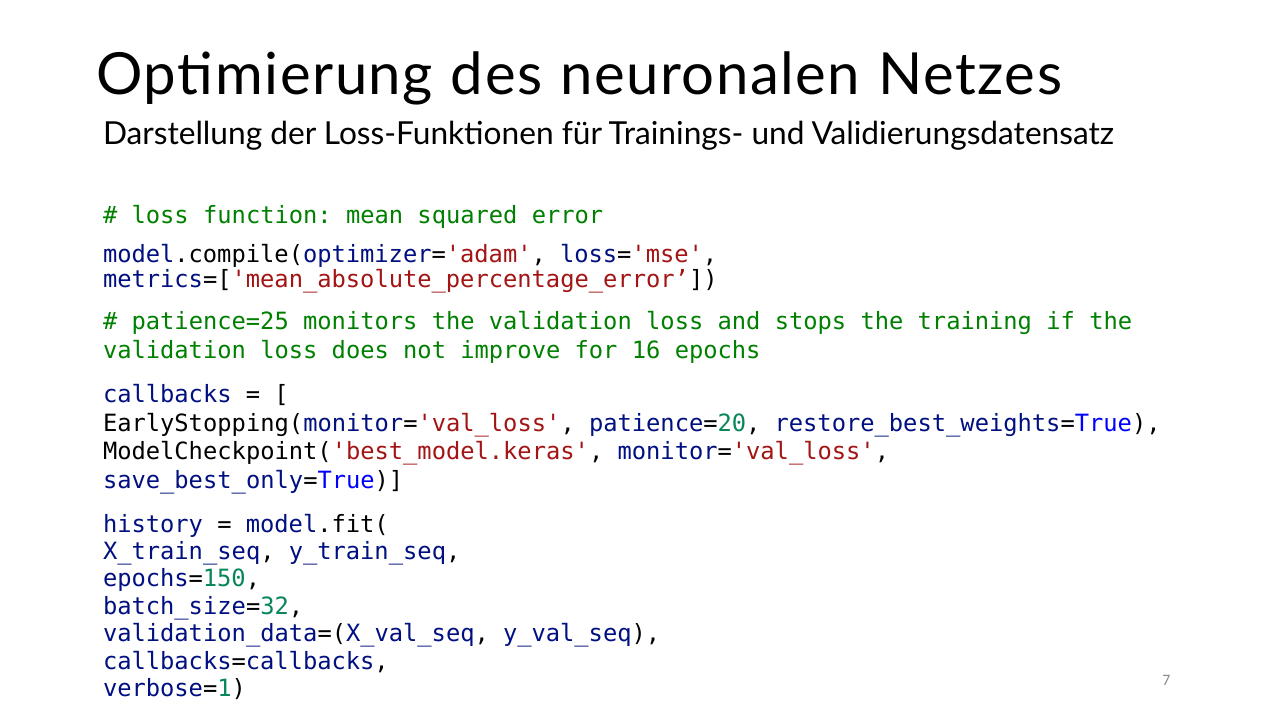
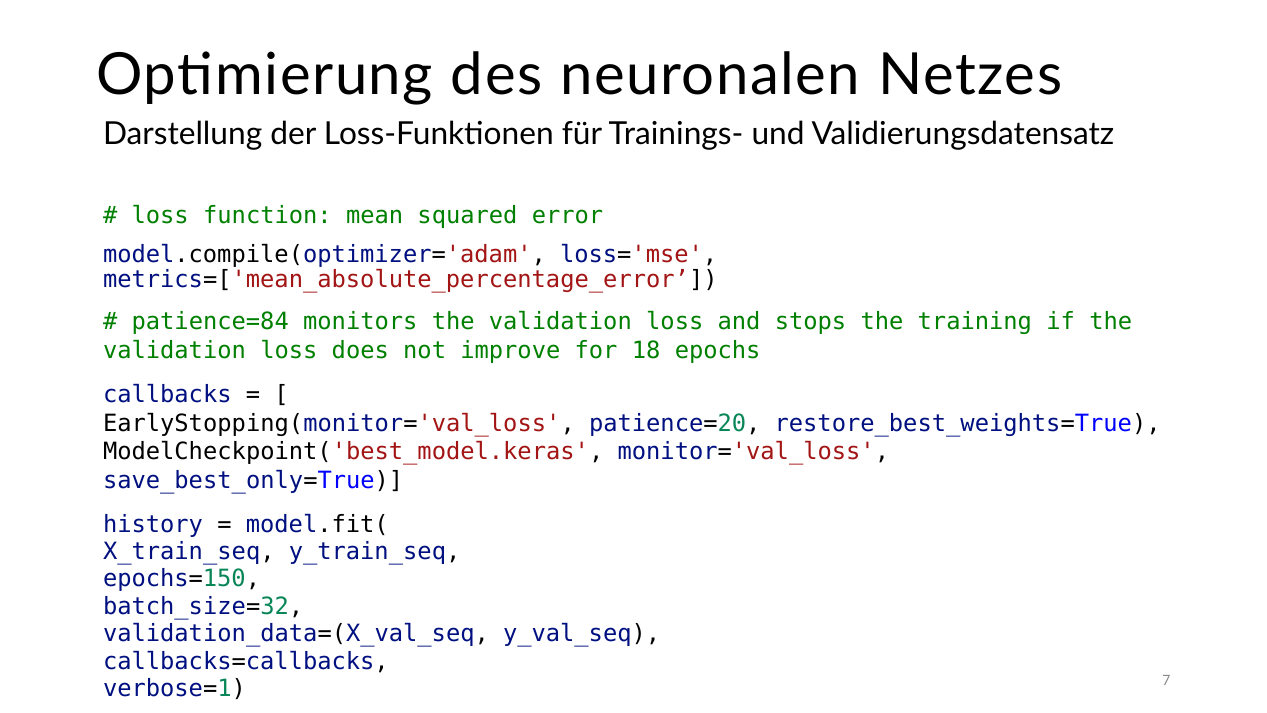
patience=25: patience=25 -> patience=84
16: 16 -> 18
